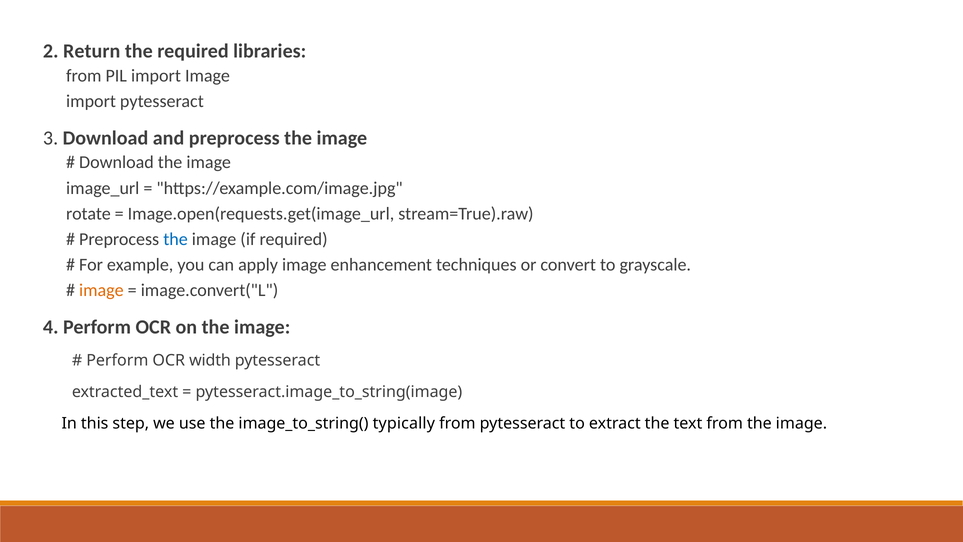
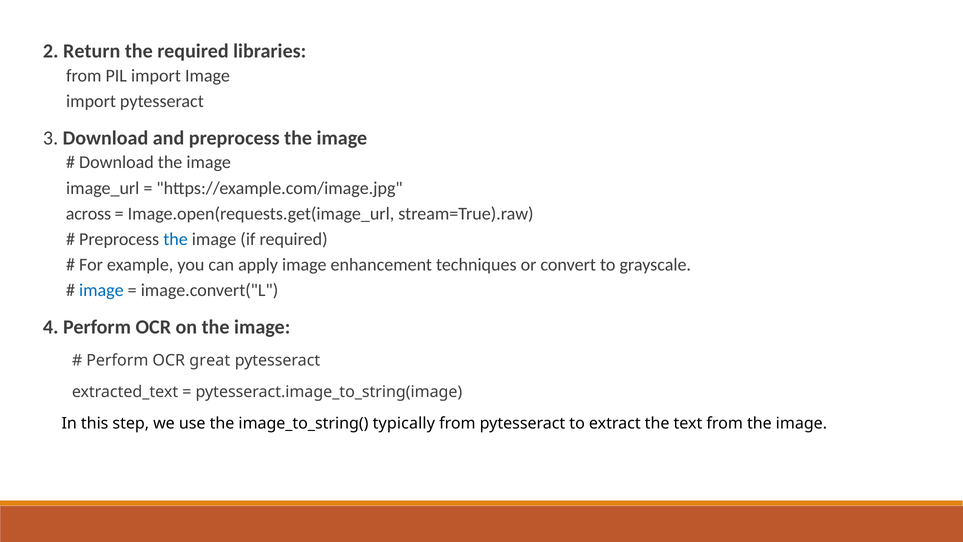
rotate: rotate -> across
image at (101, 290) colour: orange -> blue
width: width -> great
